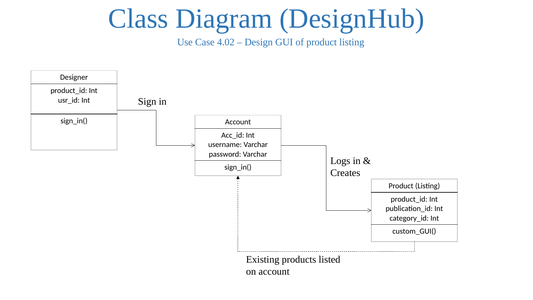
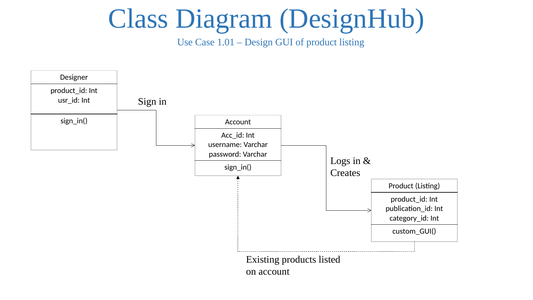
4.02: 4.02 -> 1.01
